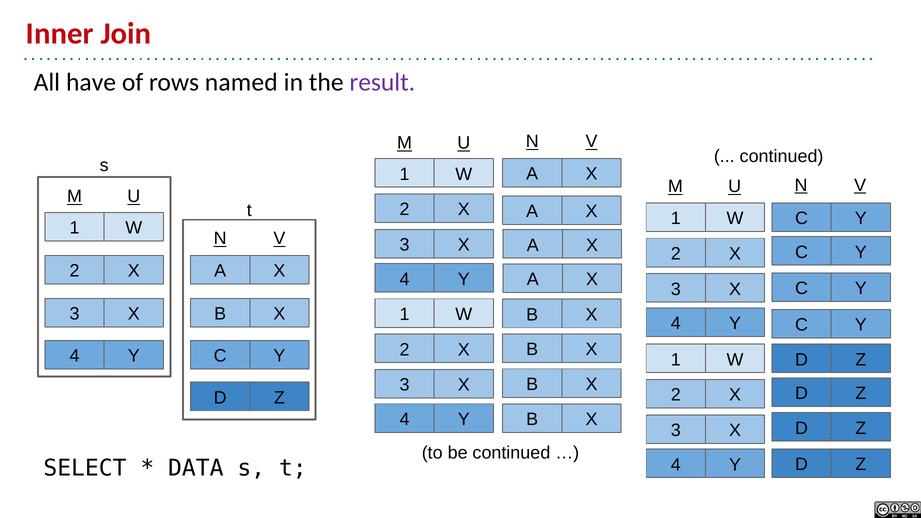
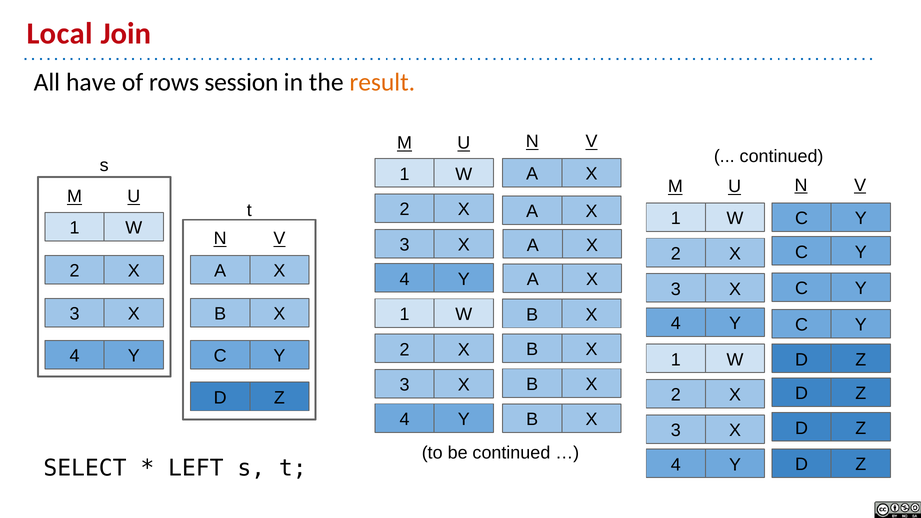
Inner: Inner -> Local
named: named -> session
result colour: purple -> orange
DATA: DATA -> LEFT
